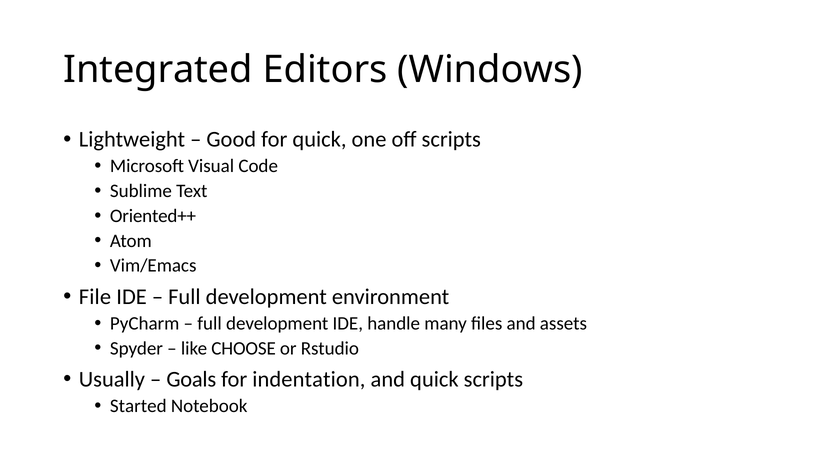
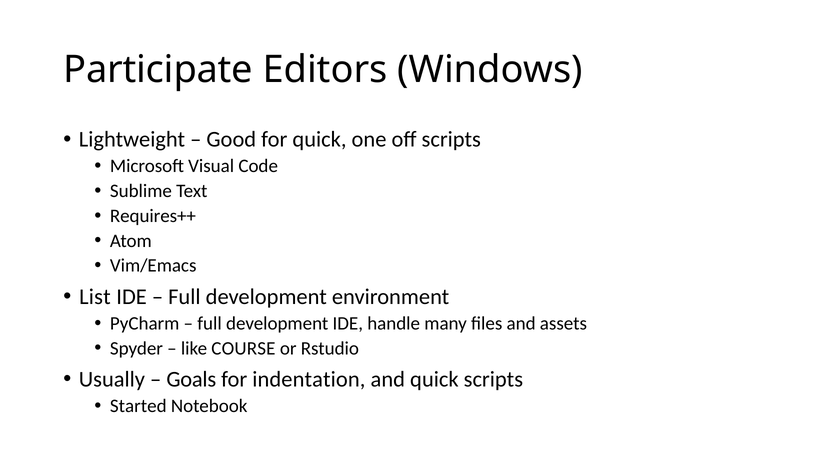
Integrated: Integrated -> Participate
Oriented++: Oriented++ -> Requires++
File: File -> List
CHOOSE: CHOOSE -> COURSE
